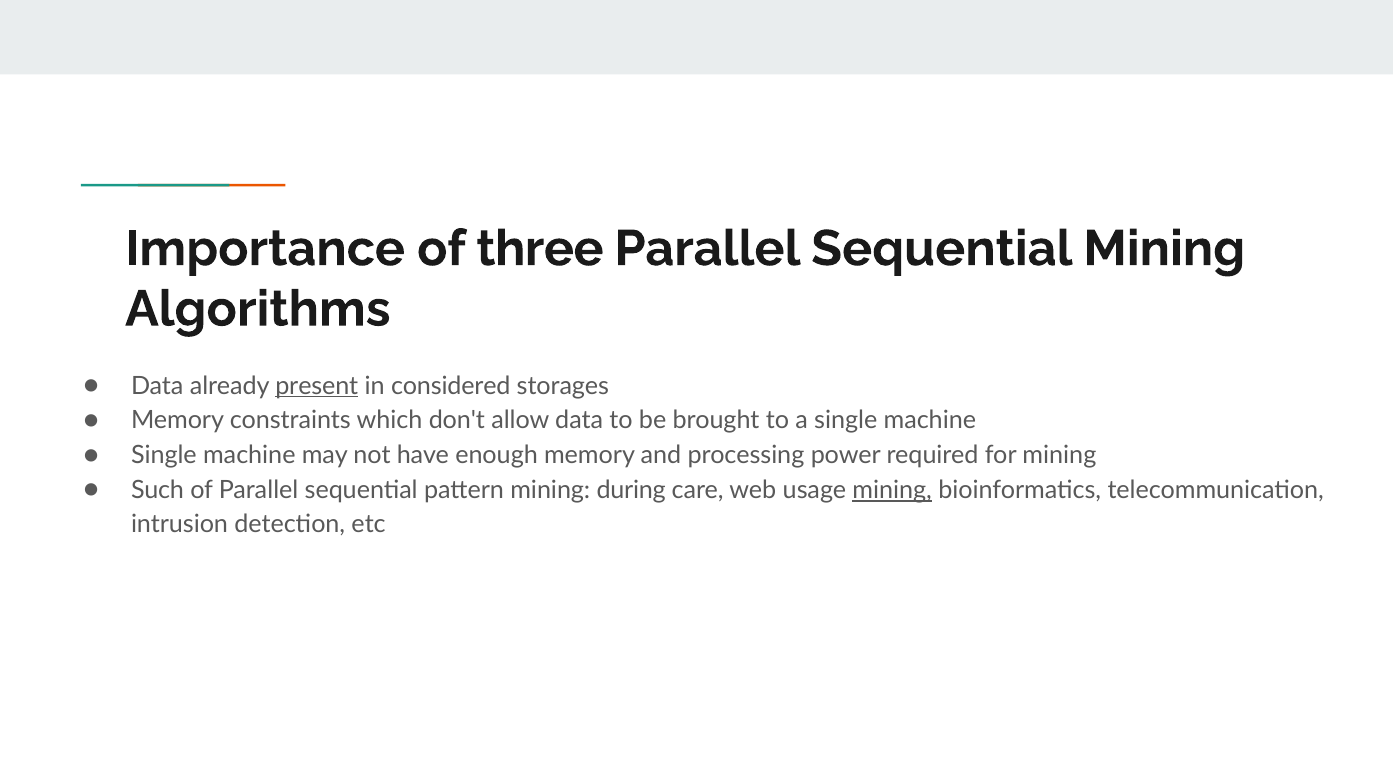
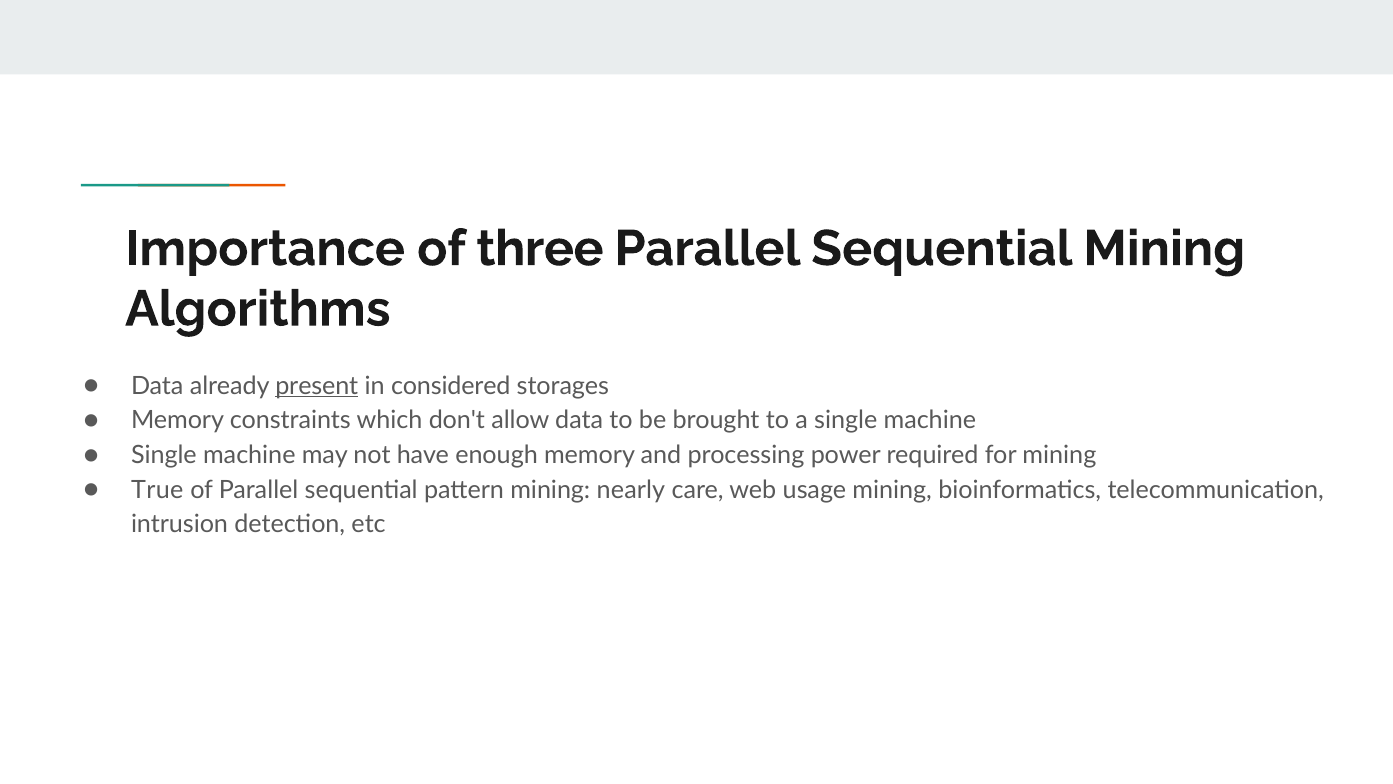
Such: Such -> True
during: during -> nearly
mining at (892, 490) underline: present -> none
